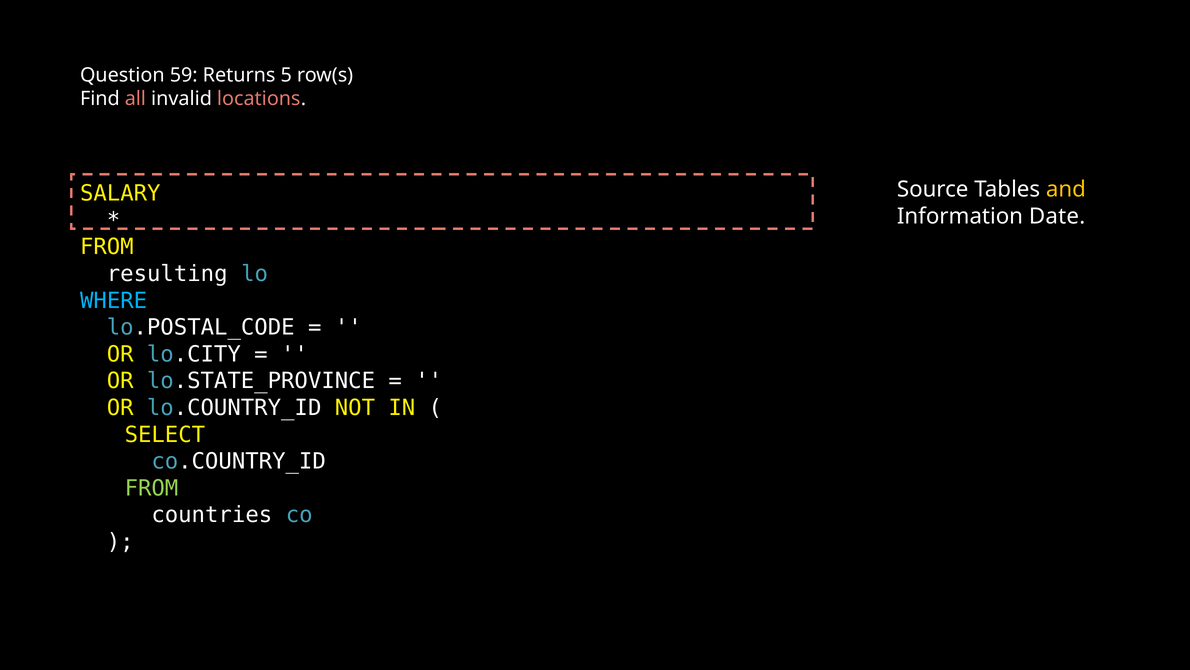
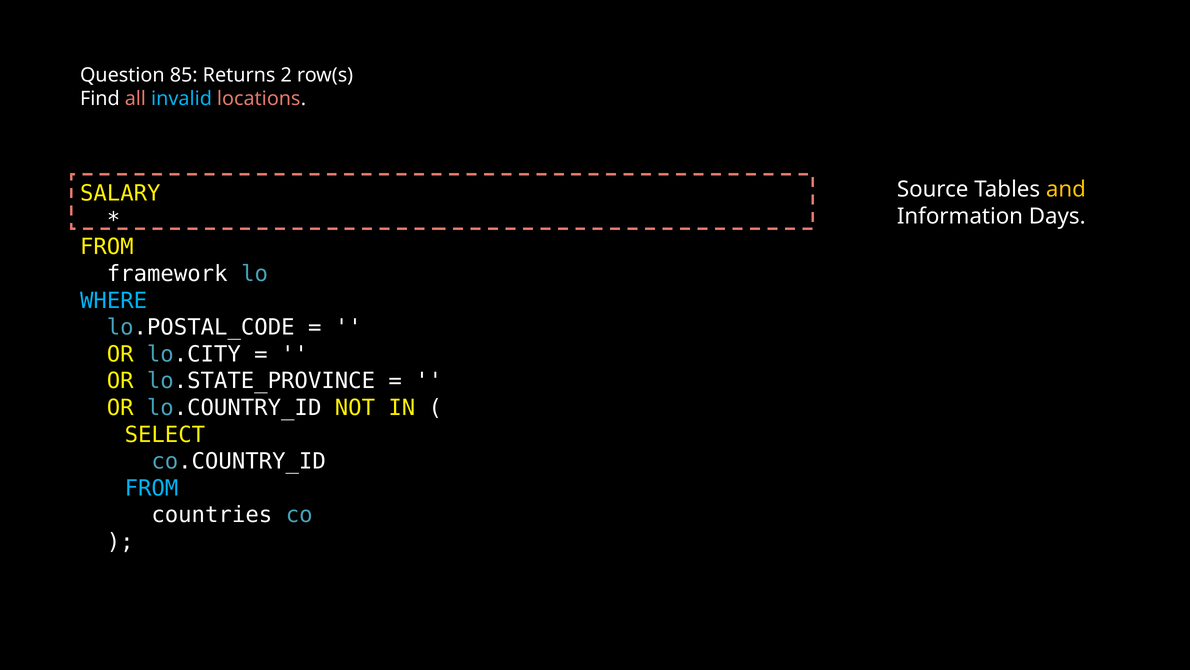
59: 59 -> 85
5: 5 -> 2
invalid colour: white -> light blue
Date: Date -> Days
resulting: resulting -> framework
FROM at (151, 488) colour: light green -> light blue
